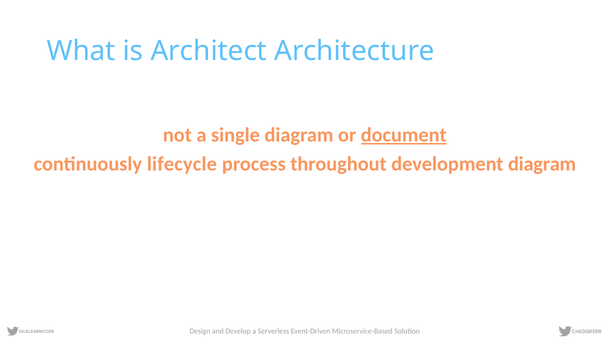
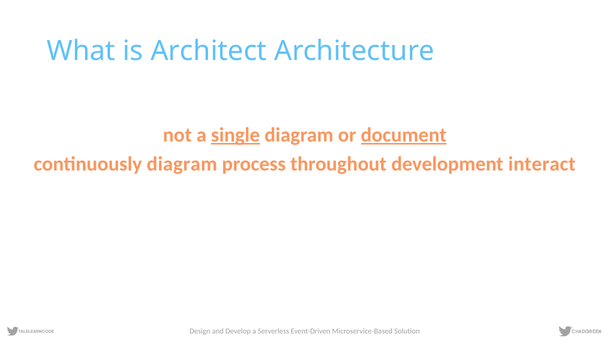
single underline: none -> present
continuously lifecycle: lifecycle -> diagram
development diagram: diagram -> interact
